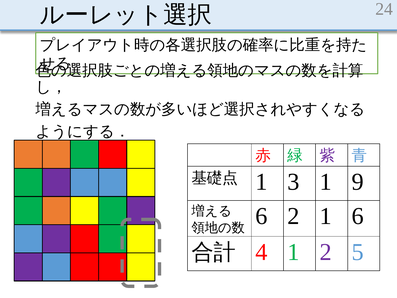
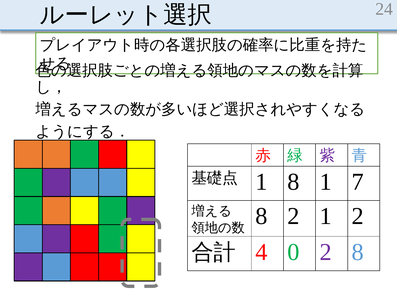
1 3: 3 -> 8
9: 9 -> 7
6 at (261, 216): 6 -> 8
1 6: 6 -> 2
4 1: 1 -> 0
2 5: 5 -> 8
